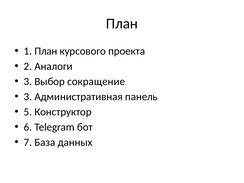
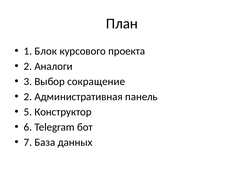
1 План: План -> Блок
3 at (28, 97): 3 -> 2
